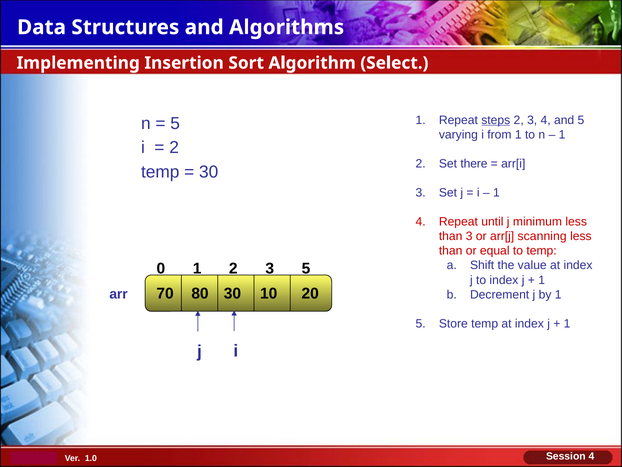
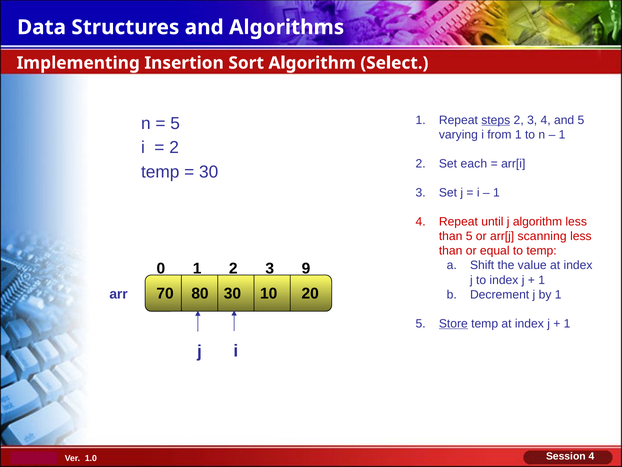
there: there -> each
j minimum: minimum -> algorithm
than 3: 3 -> 5
0 5: 5 -> 9
Store underline: none -> present
